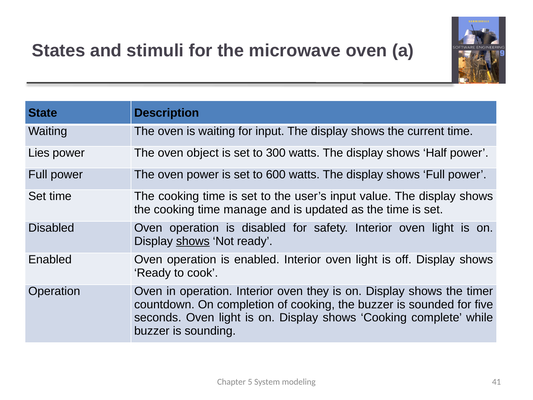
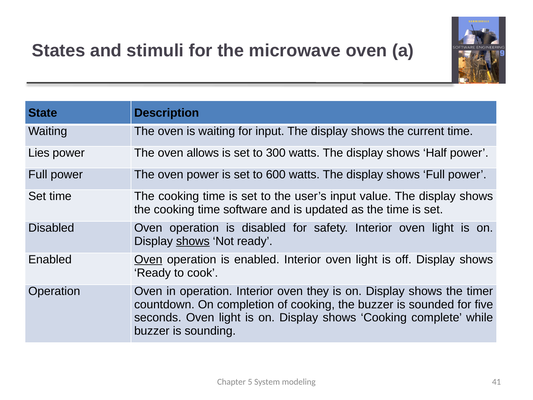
object: object -> allows
manage: manage -> software
Oven at (148, 260) underline: none -> present
